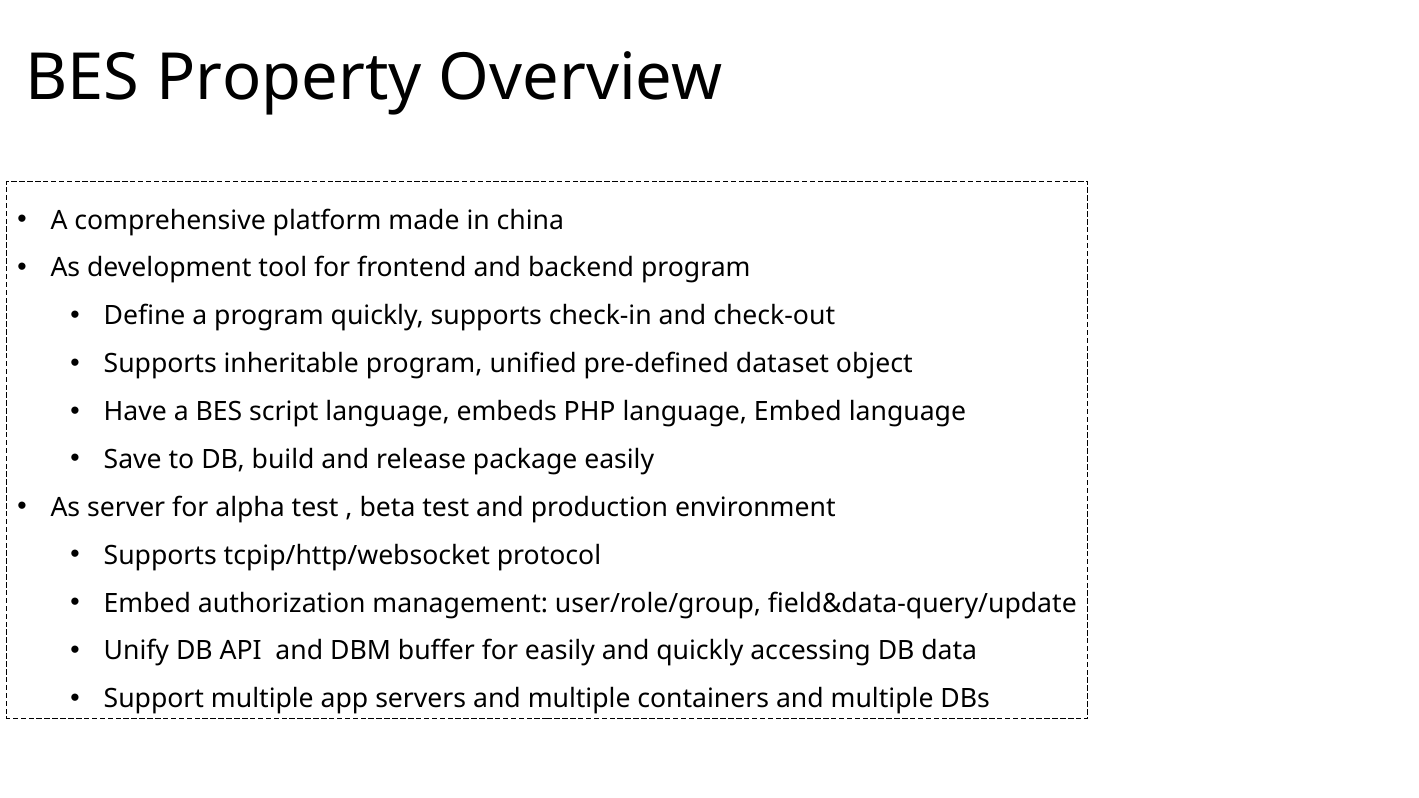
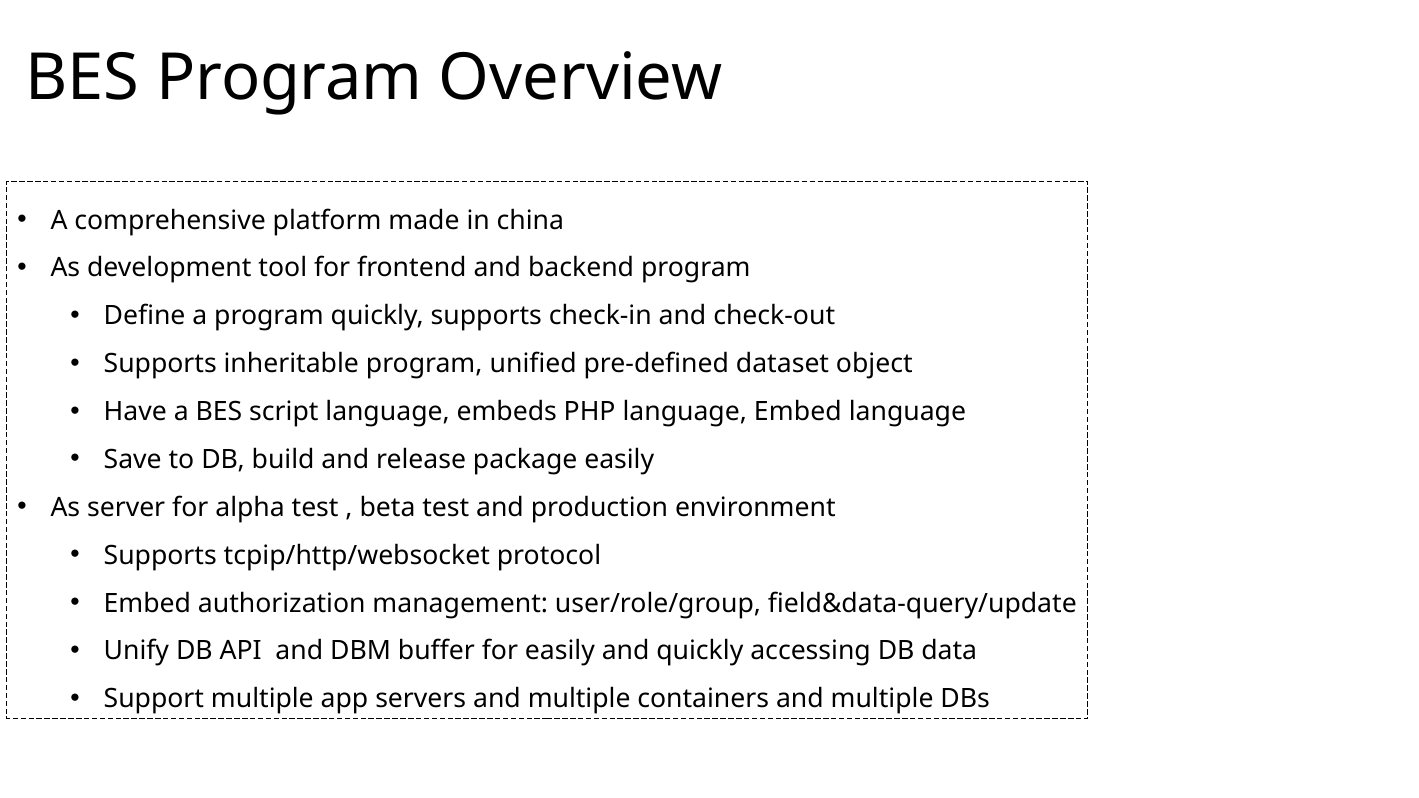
BES Property: Property -> Program
